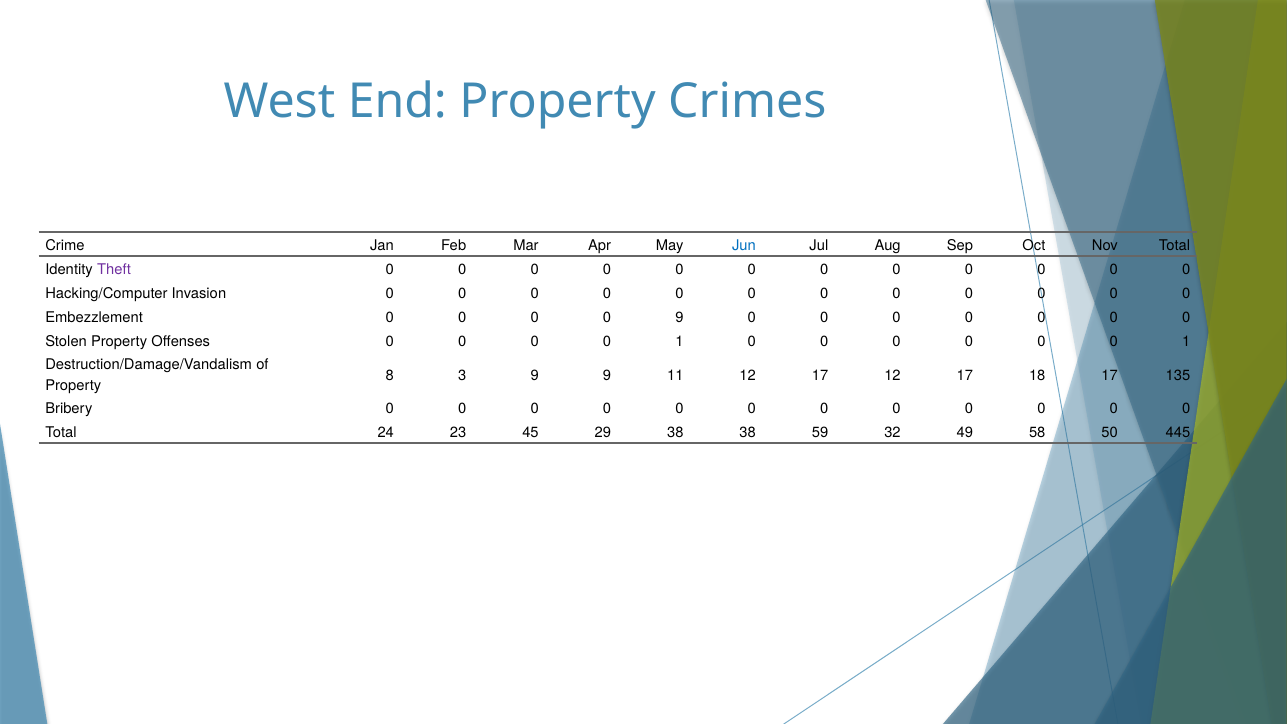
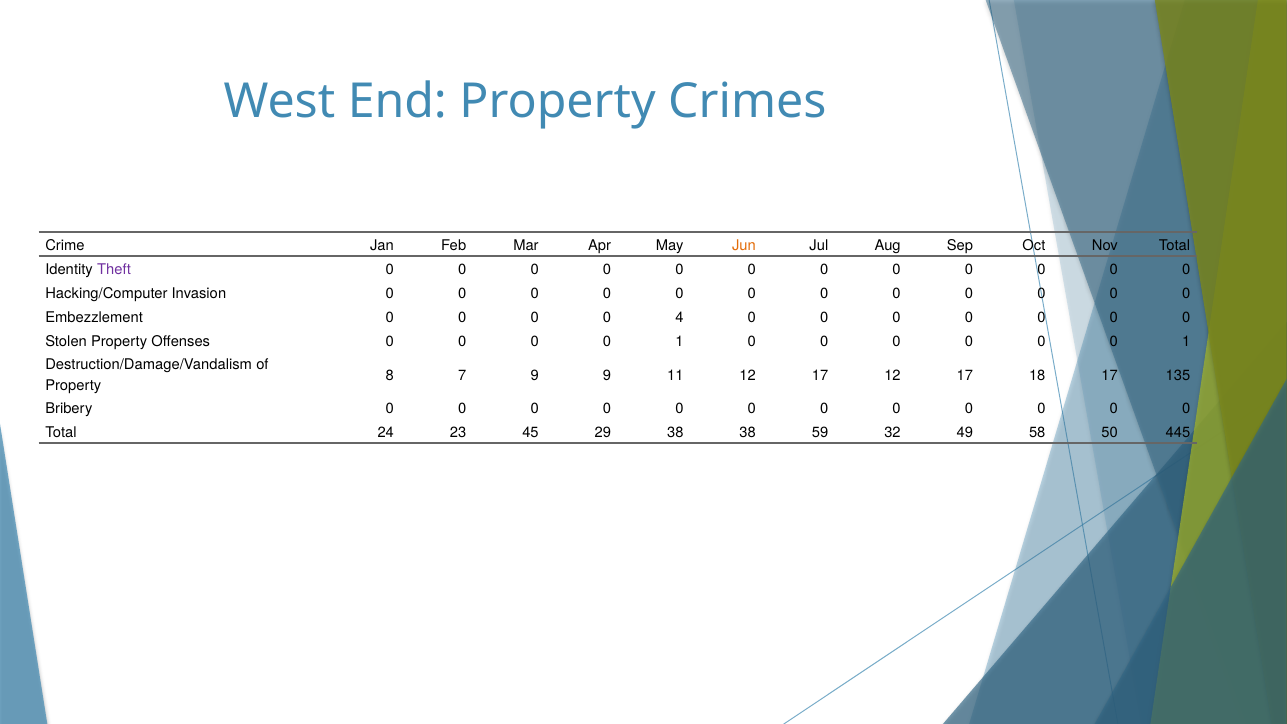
Jun colour: blue -> orange
0 9: 9 -> 4
3: 3 -> 7
